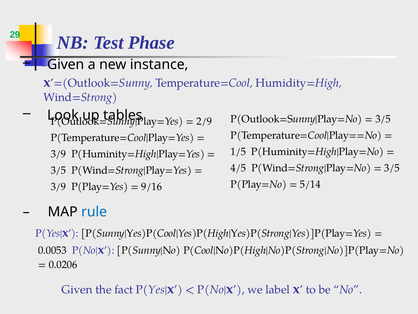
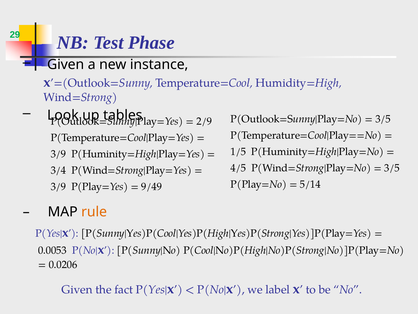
3/5 at (58, 170): 3/5 -> 3/4
9/16: 9/16 -> 9/49
rule colour: blue -> orange
